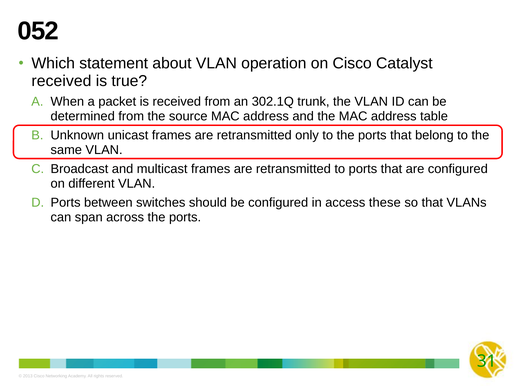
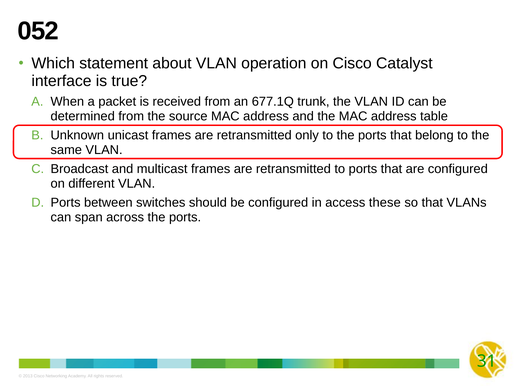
received at (61, 81): received -> interface
302.1Q: 302.1Q -> 677.1Q
